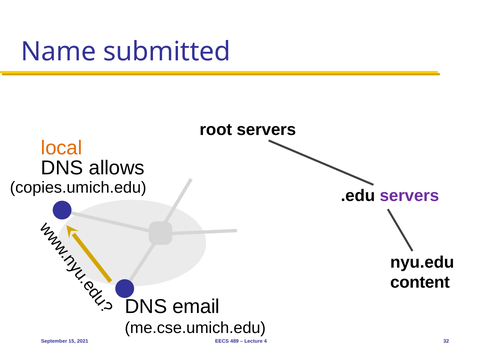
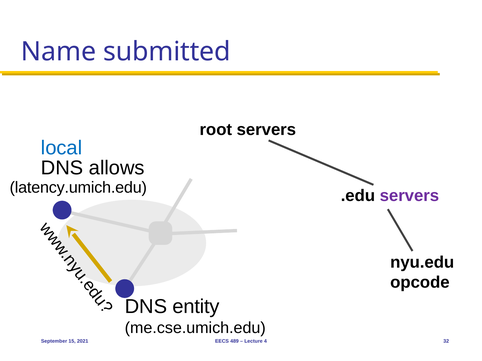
local colour: orange -> blue
copies.umich.edu: copies.umich.edu -> latency.umich.edu
content: content -> opcode
email: email -> entity
